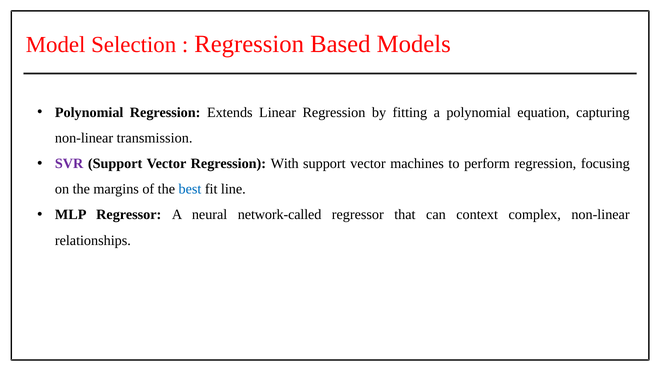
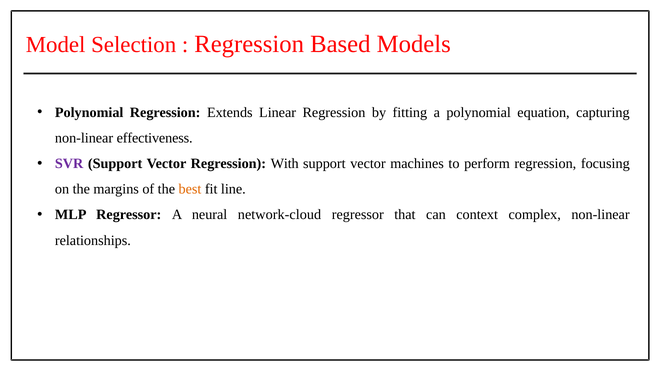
transmission: transmission -> effectiveness
best colour: blue -> orange
network-called: network-called -> network-cloud
